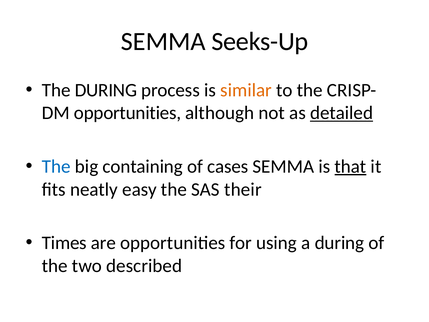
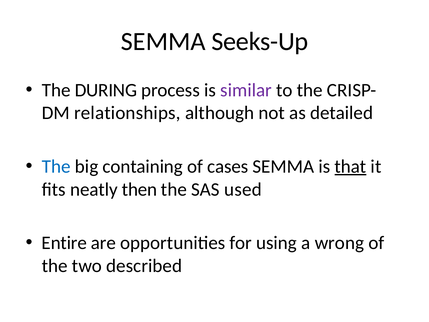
similar colour: orange -> purple
opportunities at (128, 113): opportunities -> relationships
detailed underline: present -> none
easy: easy -> then
their: their -> used
Times: Times -> Entire
a during: during -> wrong
